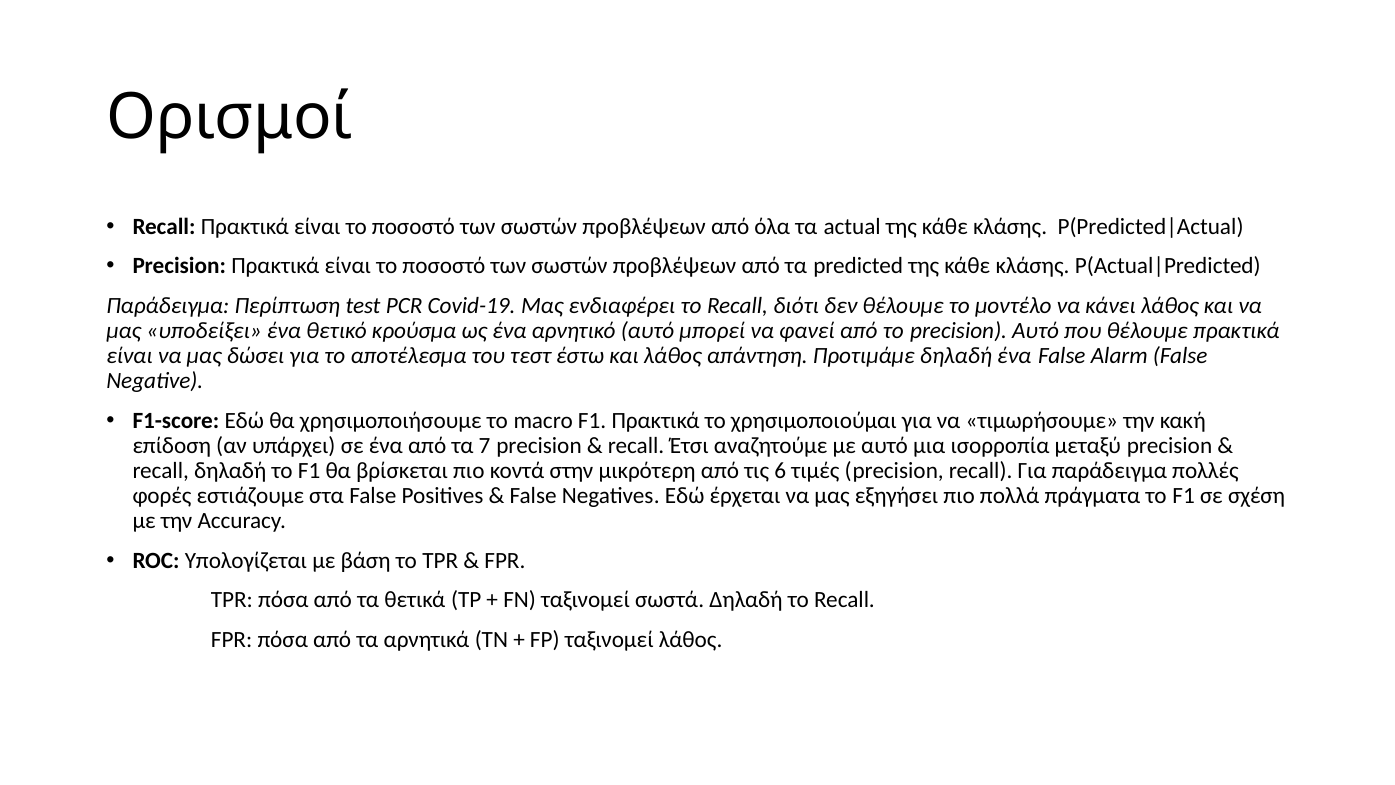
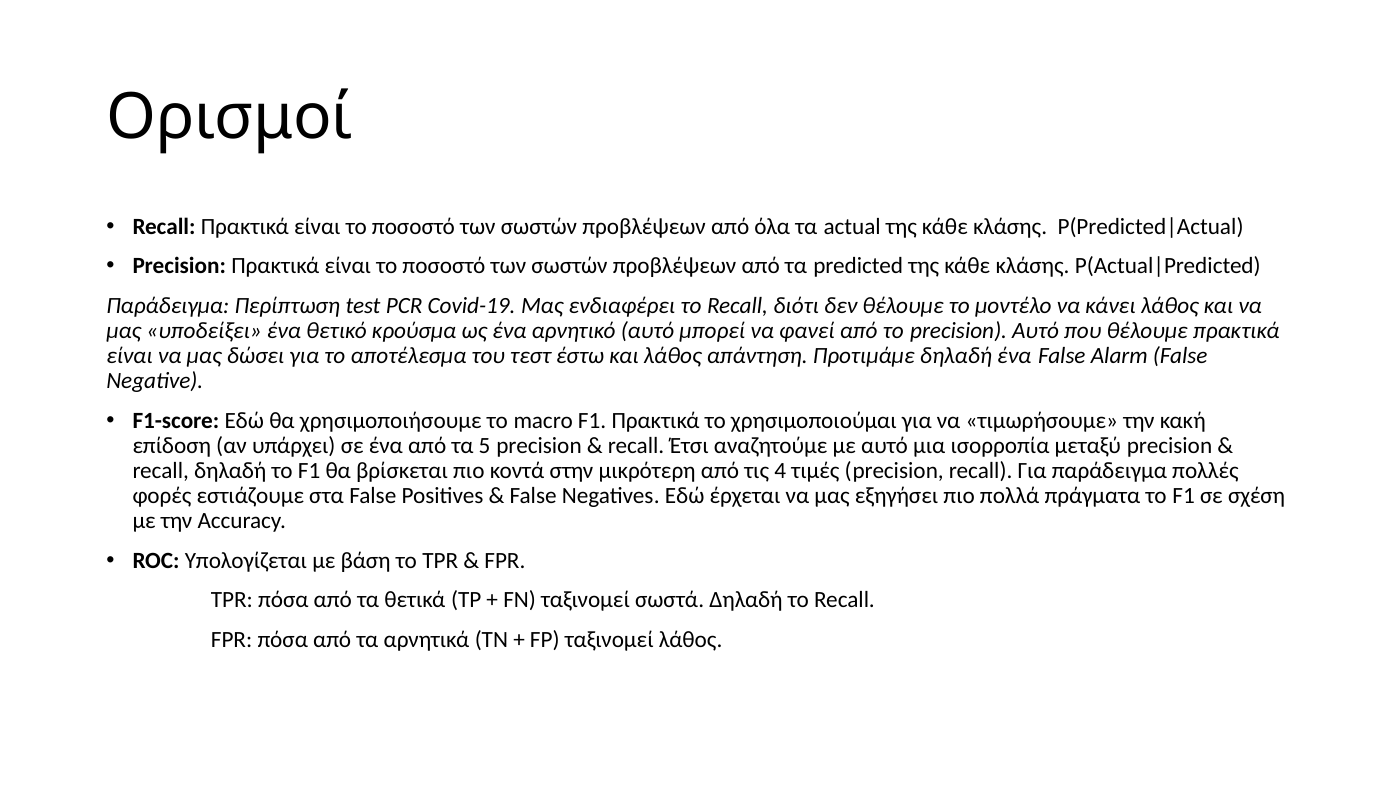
7: 7 -> 5
6: 6 -> 4
